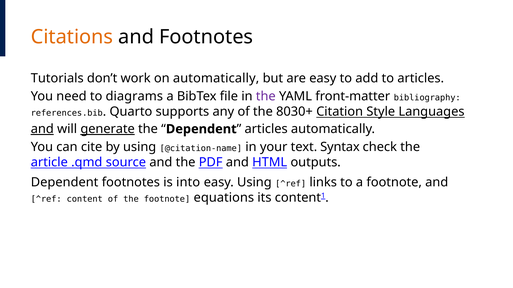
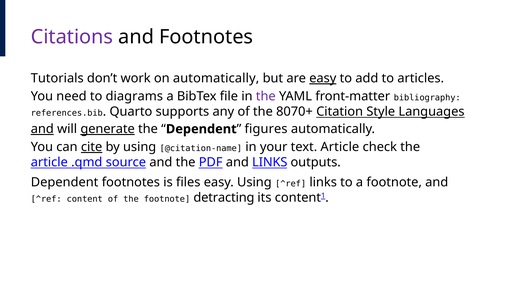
Citations colour: orange -> purple
easy at (323, 78) underline: none -> present
8030+: 8030+ -> 8070+
articles at (266, 129): articles -> figures
cite underline: none -> present
text Syntax: Syntax -> Article
and HTML: HTML -> LINKS
into: into -> files
equations: equations -> detracting
